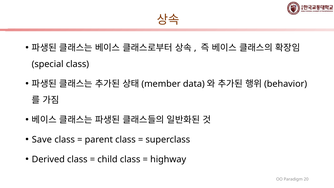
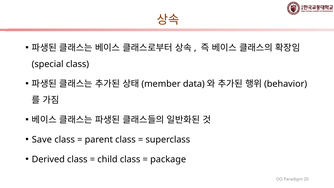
highway: highway -> package
